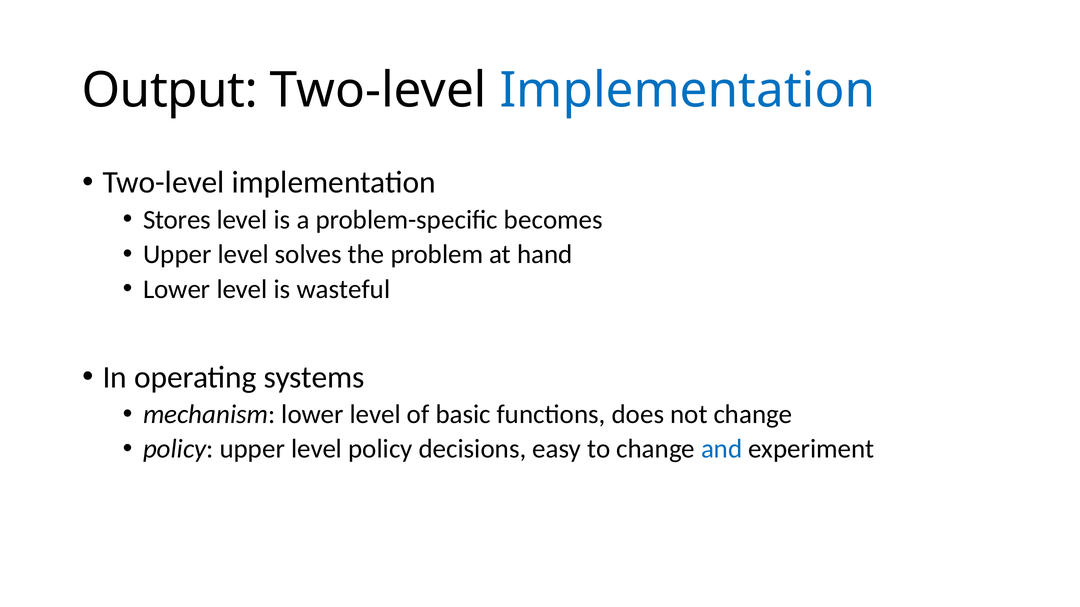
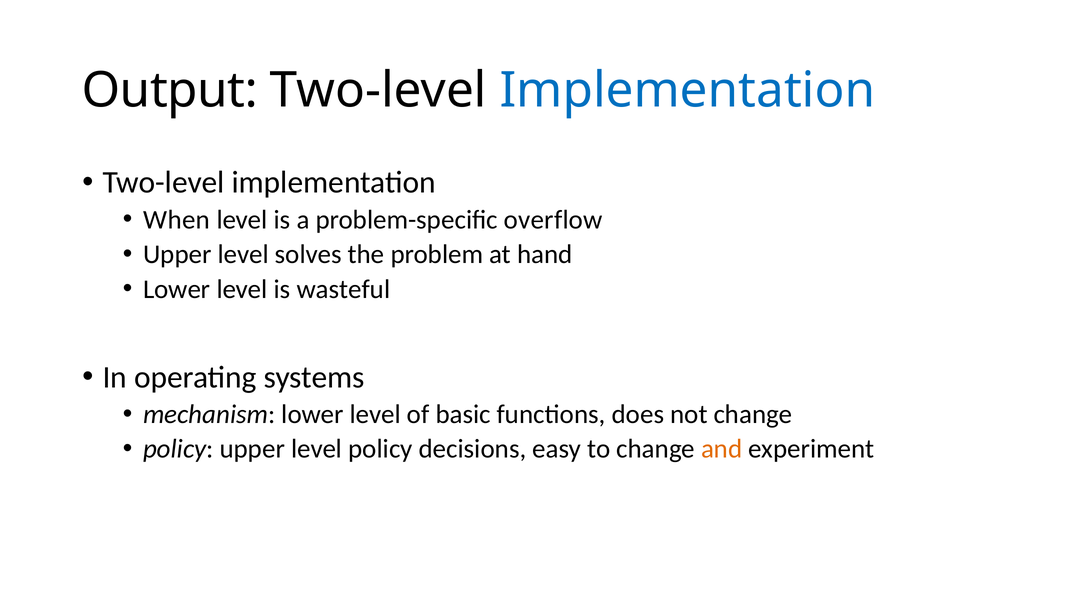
Stores: Stores -> When
becomes: becomes -> overflow
and colour: blue -> orange
